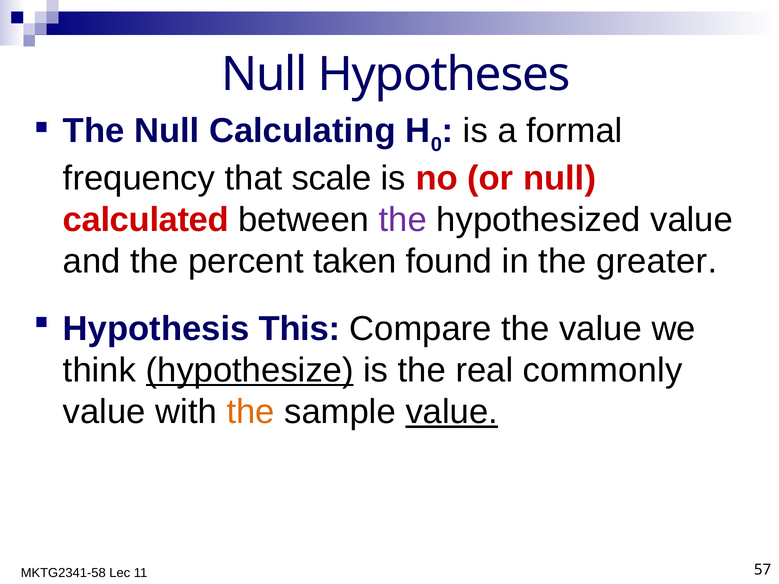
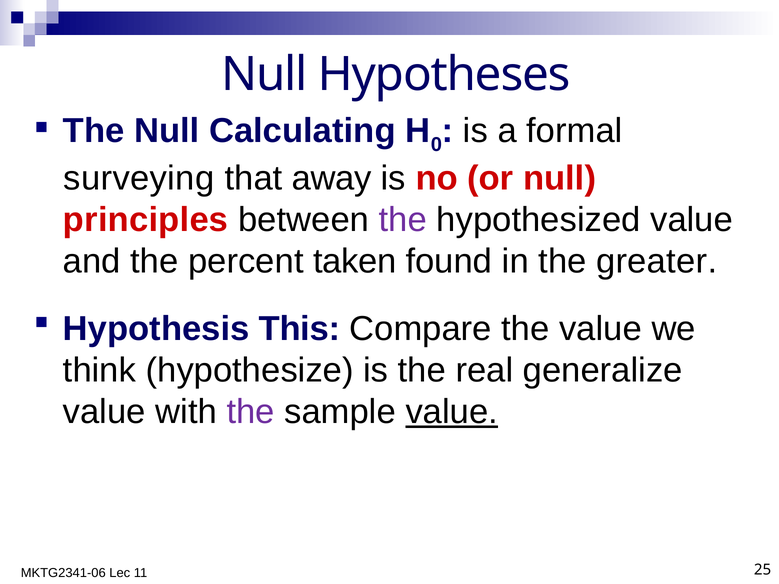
frequency: frequency -> surveying
scale: scale -> away
calculated: calculated -> principles
hypothesize underline: present -> none
commonly: commonly -> generalize
the at (251, 412) colour: orange -> purple
MKTG2341-58: MKTG2341-58 -> MKTG2341-06
57: 57 -> 25
